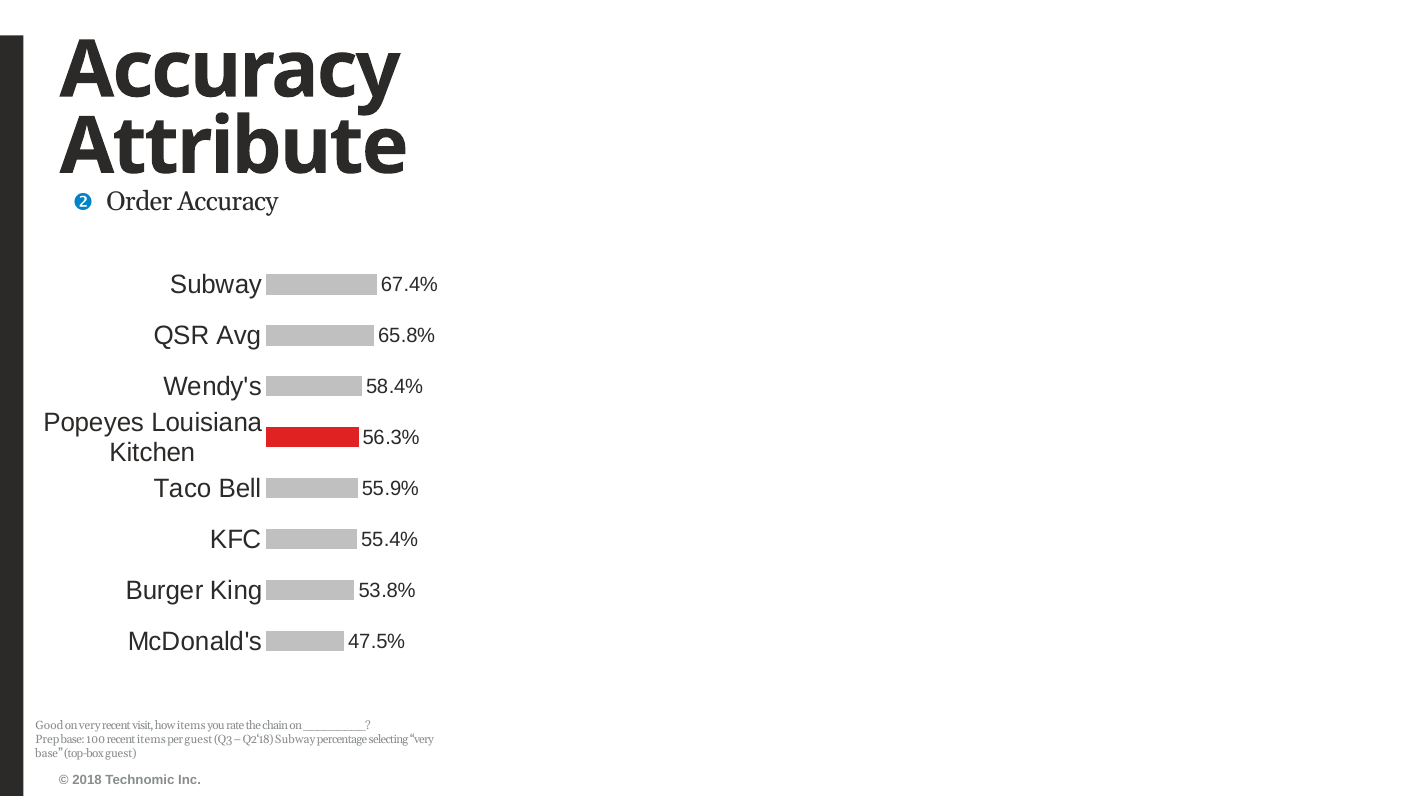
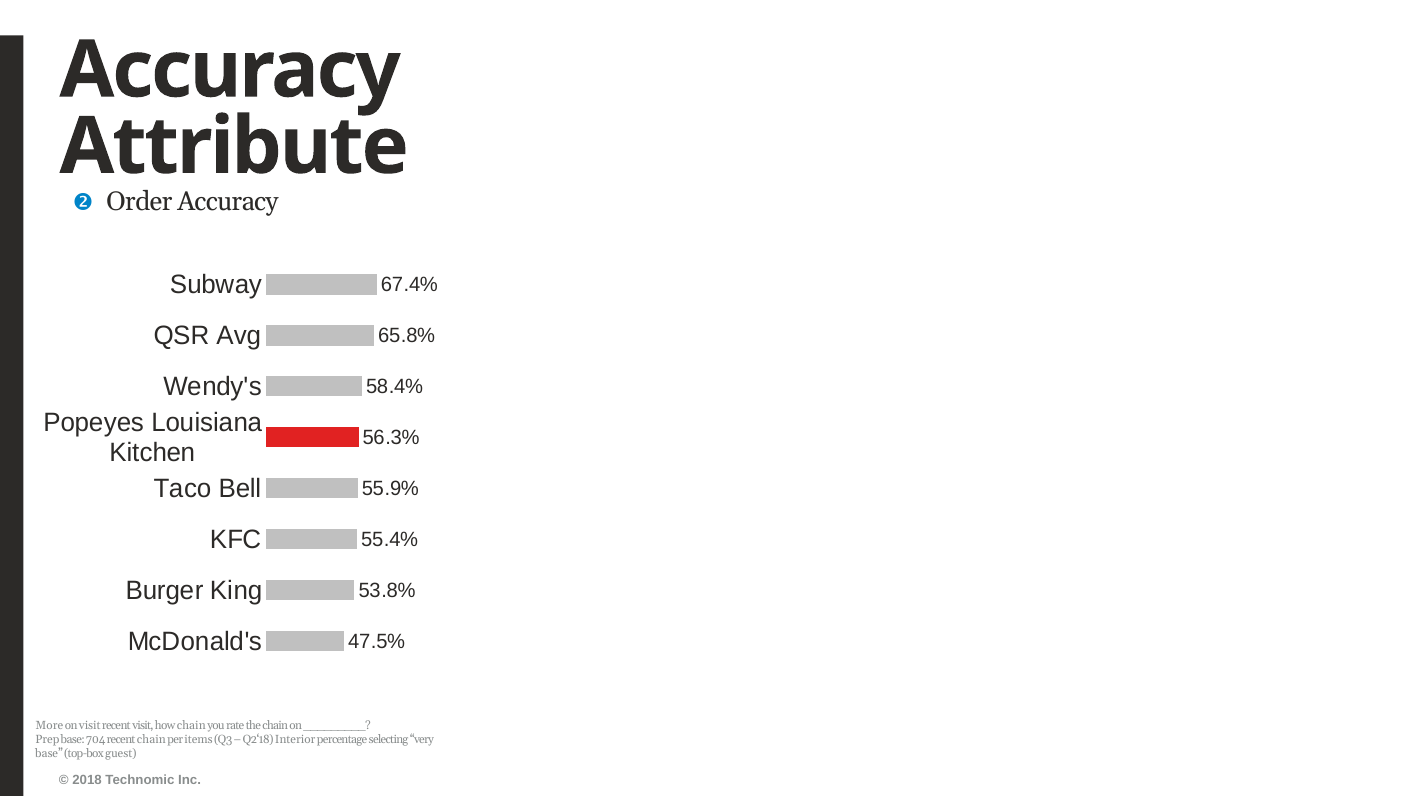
Good: Good -> More
on very: very -> visit
how items: items -> chain
100: 100 -> 704
recent items: items -> chain
per guest: guest -> items
Q2‘18 Subway: Subway -> Interior
